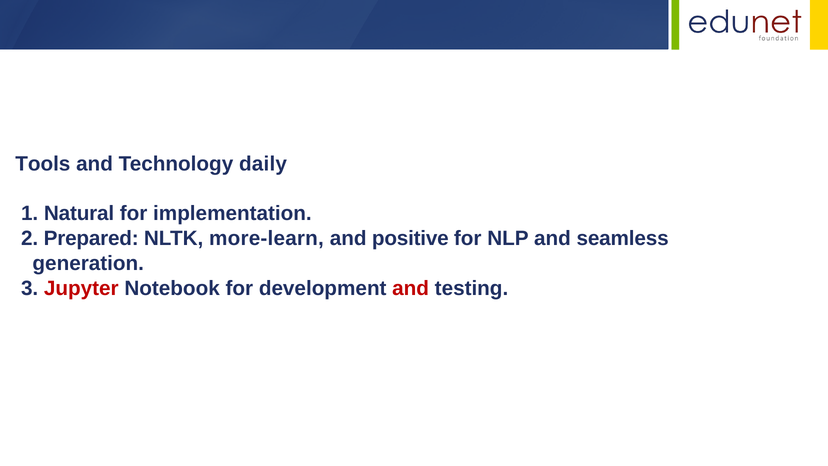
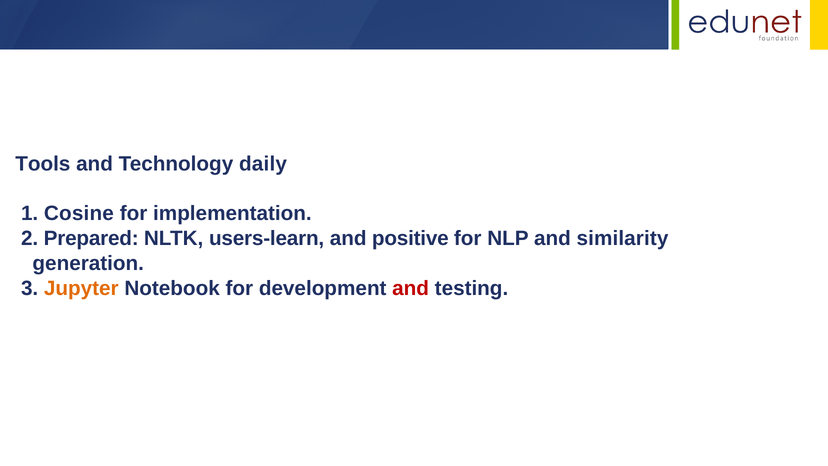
Natural: Natural -> Cosine
more-learn: more-learn -> users-learn
seamless: seamless -> similarity
Jupyter colour: red -> orange
